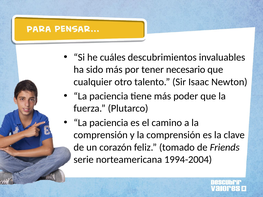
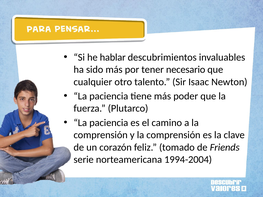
cuáles: cuáles -> hablar
